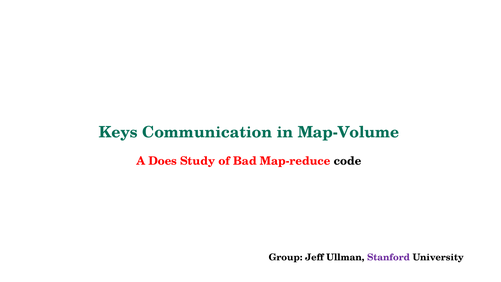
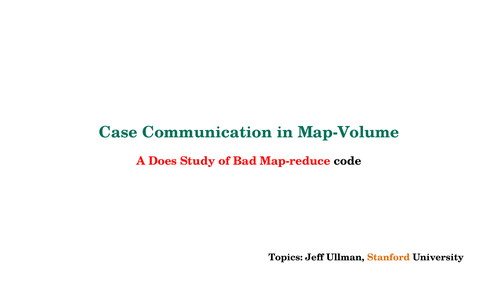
Keys: Keys -> Case
Group: Group -> Topics
Stanford colour: purple -> orange
